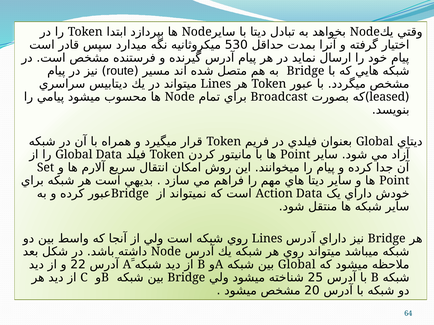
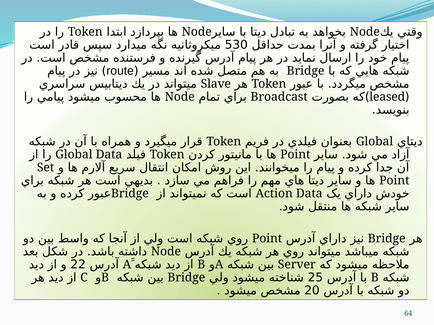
Lines at (216, 84): Lines -> Slave
Lines at (267, 239): Lines -> Point
Global at (297, 265): Global -> Server
